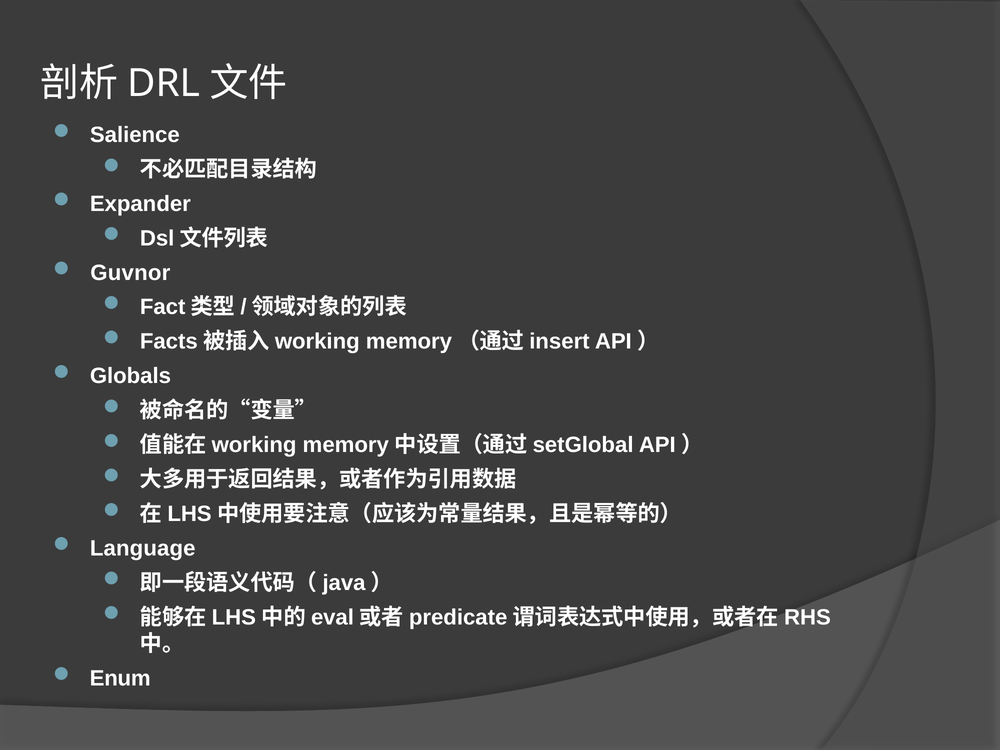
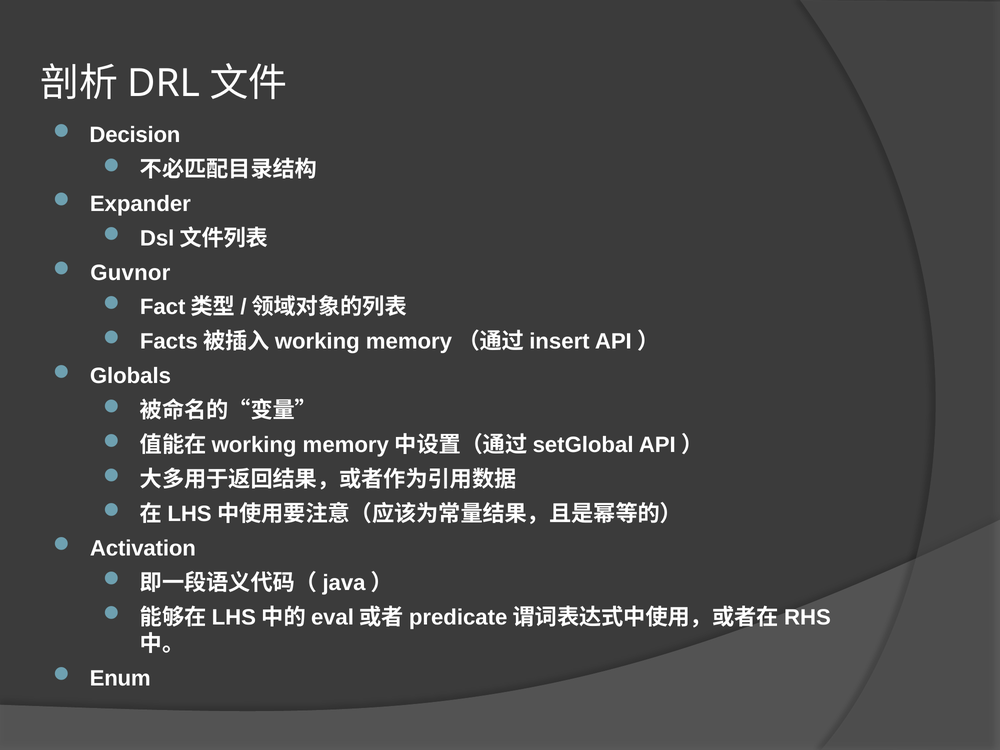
Salience: Salience -> Decision
Language: Language -> Activation
